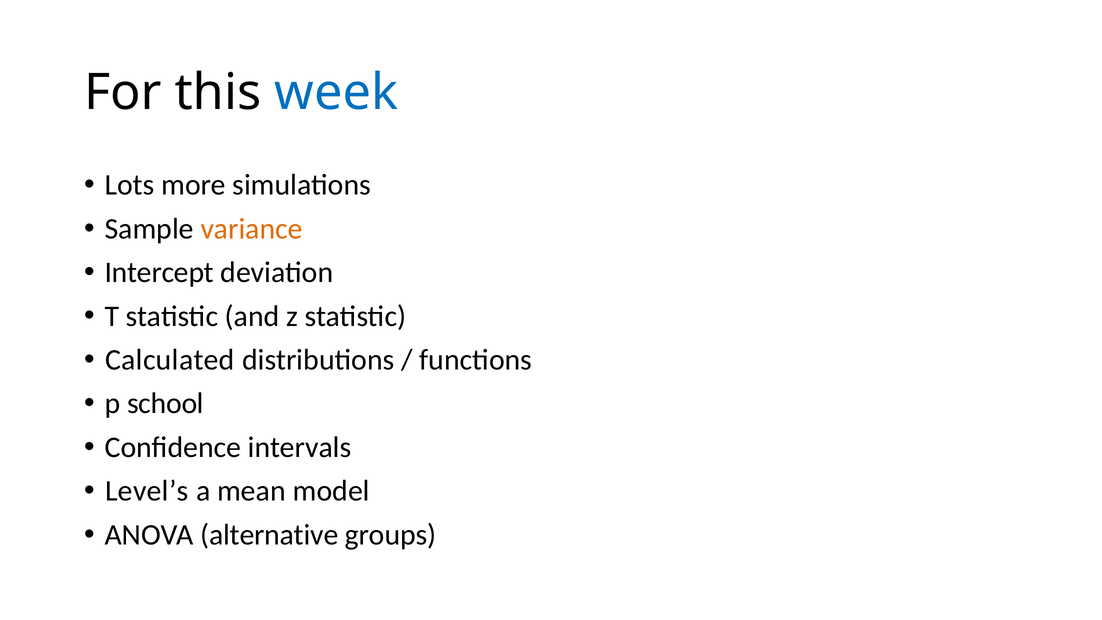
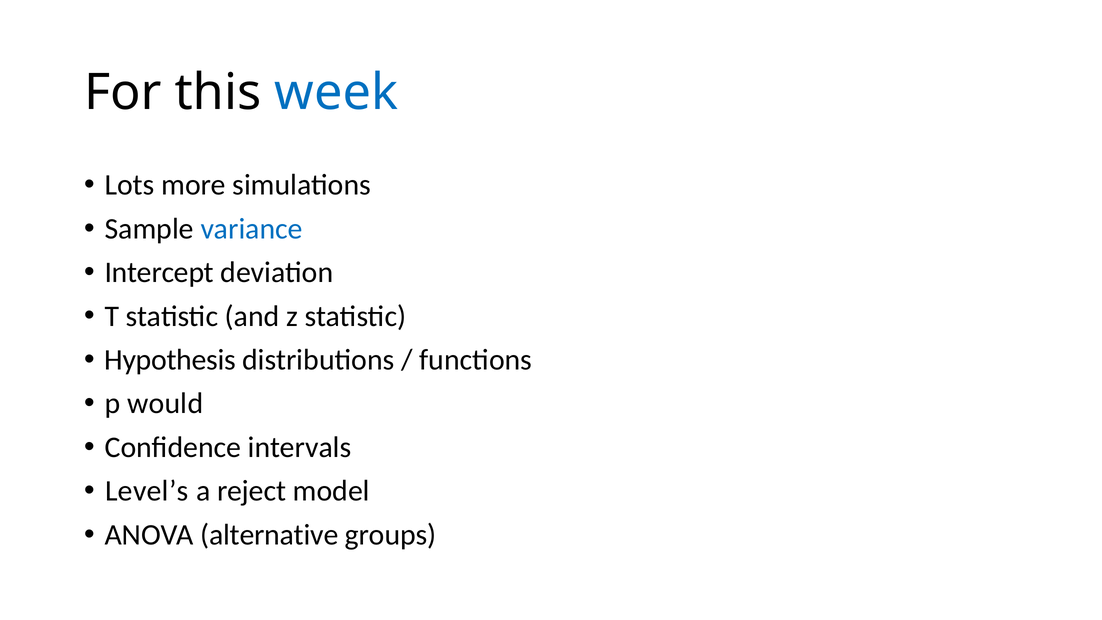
variance colour: orange -> blue
Calculated: Calculated -> Hypothesis
school: school -> would
mean: mean -> reject
